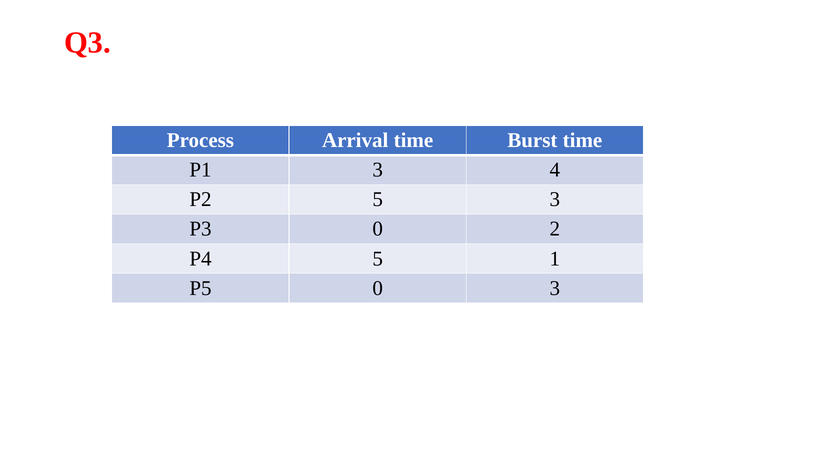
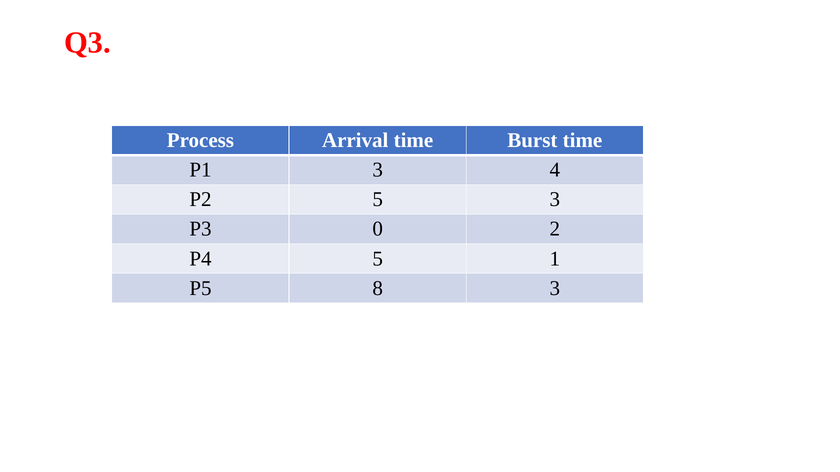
P5 0: 0 -> 8
